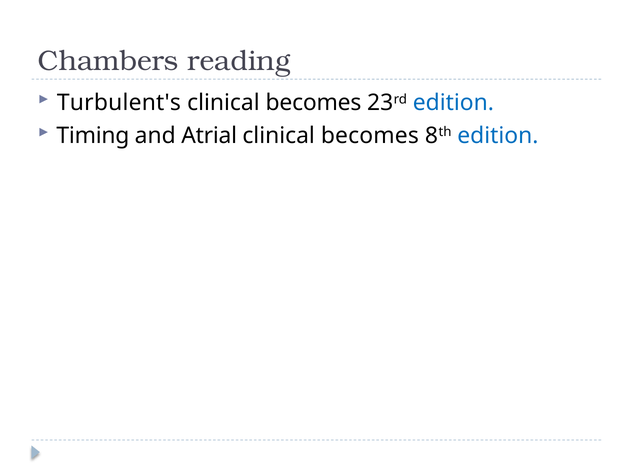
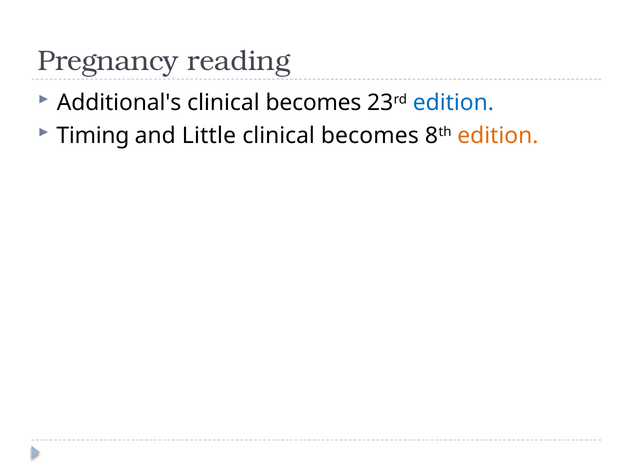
Chambers: Chambers -> Pregnancy
Turbulent's: Turbulent's -> Additional's
Atrial: Atrial -> Little
edition at (498, 136) colour: blue -> orange
